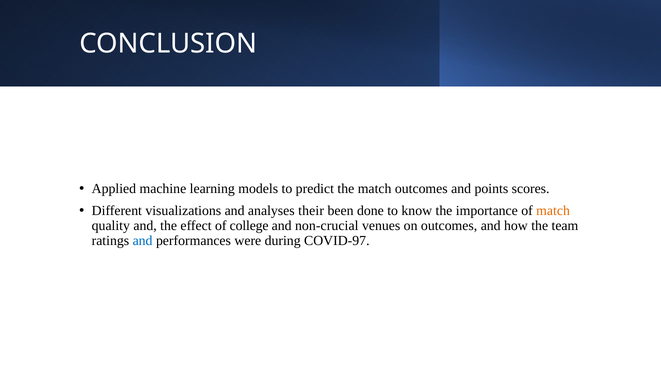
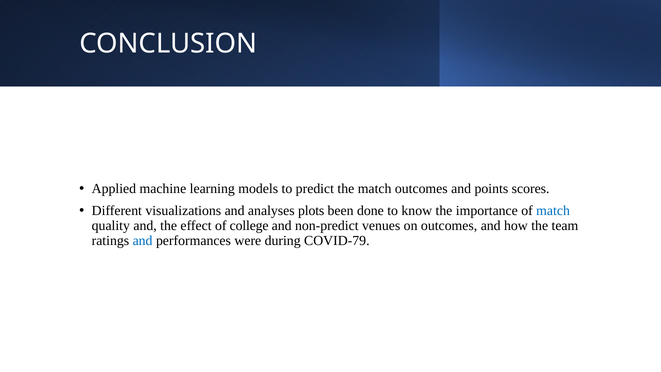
their: their -> plots
match at (553, 211) colour: orange -> blue
non-crucial: non-crucial -> non-predict
COVID-97: COVID-97 -> COVID-79
